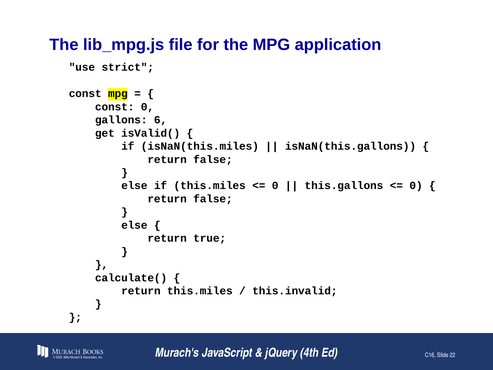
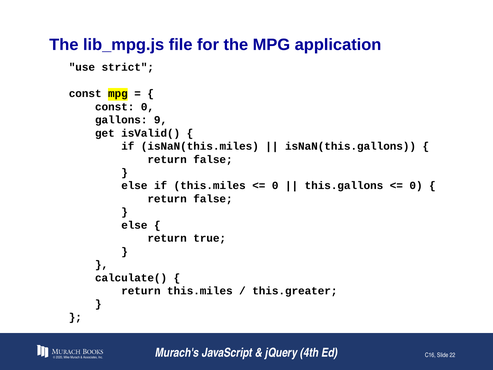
6: 6 -> 9
this.invalid: this.invalid -> this.greater
